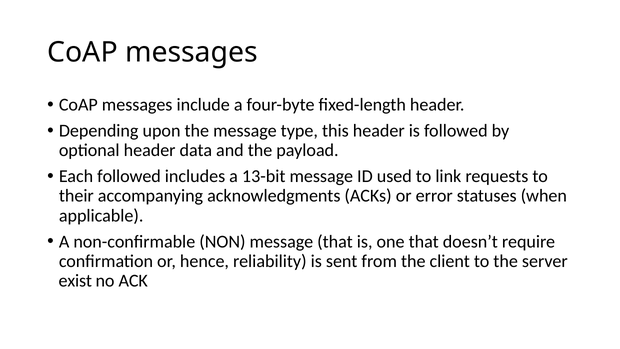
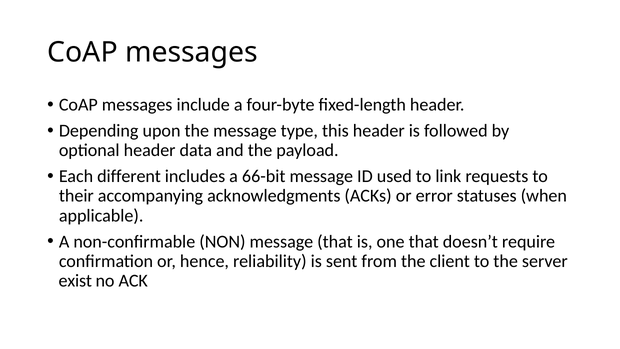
Each followed: followed -> different
13-bit: 13-bit -> 66-bit
